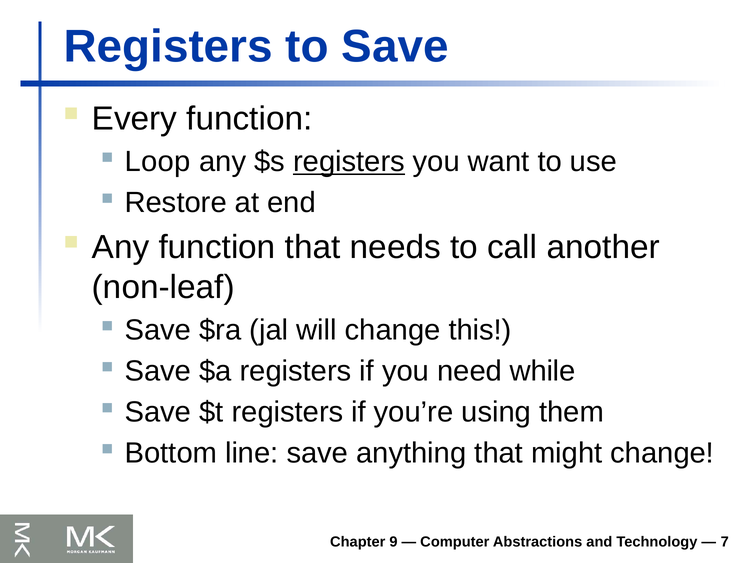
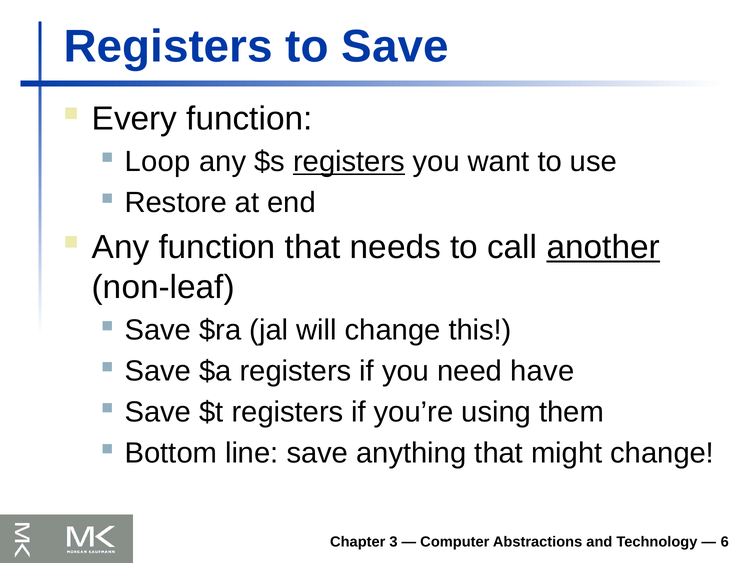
another underline: none -> present
while: while -> have
9: 9 -> 3
7: 7 -> 6
